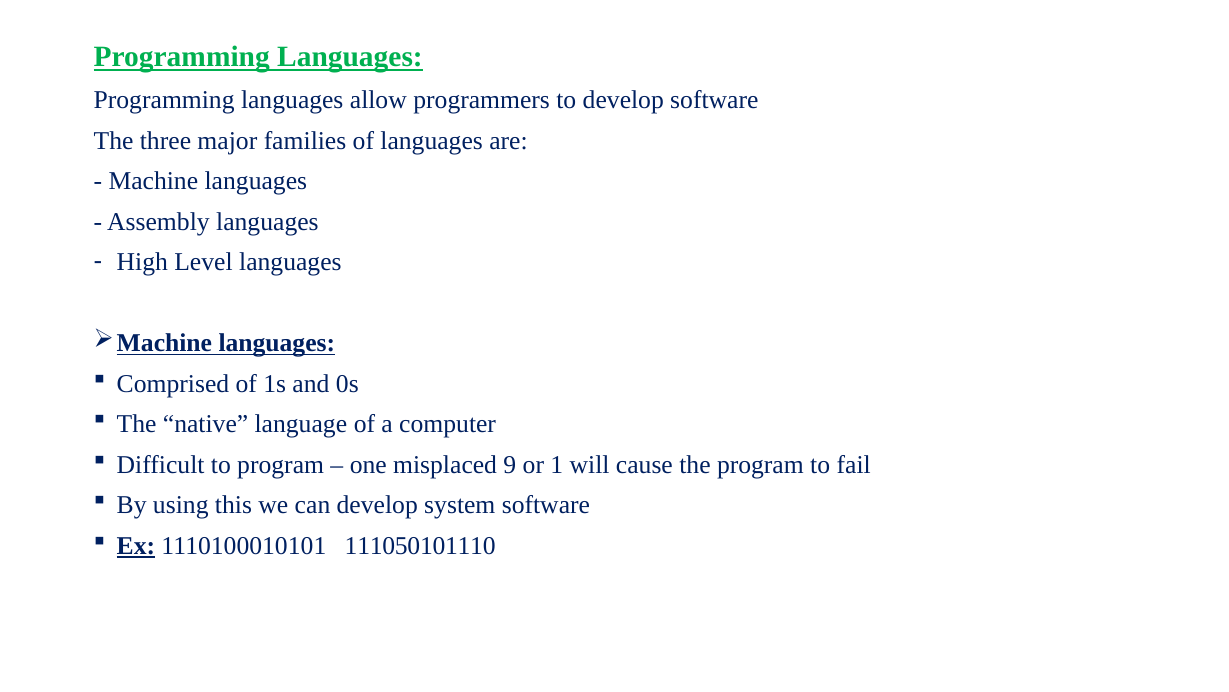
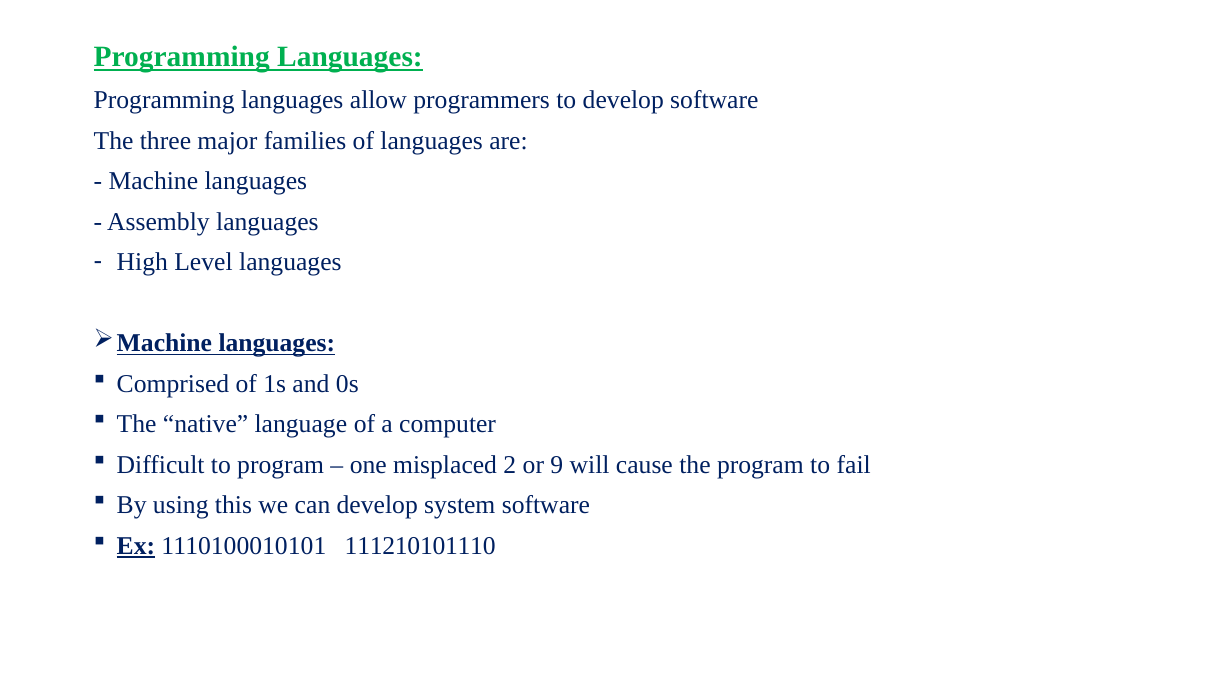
9: 9 -> 2
1: 1 -> 9
111050101110: 111050101110 -> 111210101110
